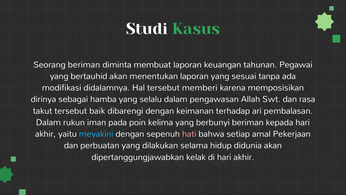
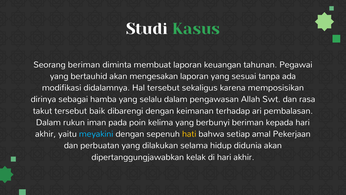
menentukan: menentukan -> mengesakan
memberi: memberi -> sekaligus
hati colour: pink -> yellow
